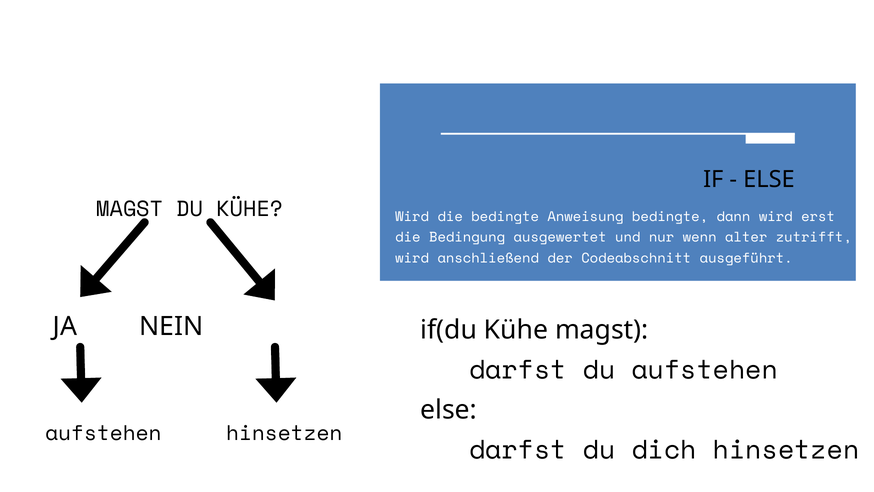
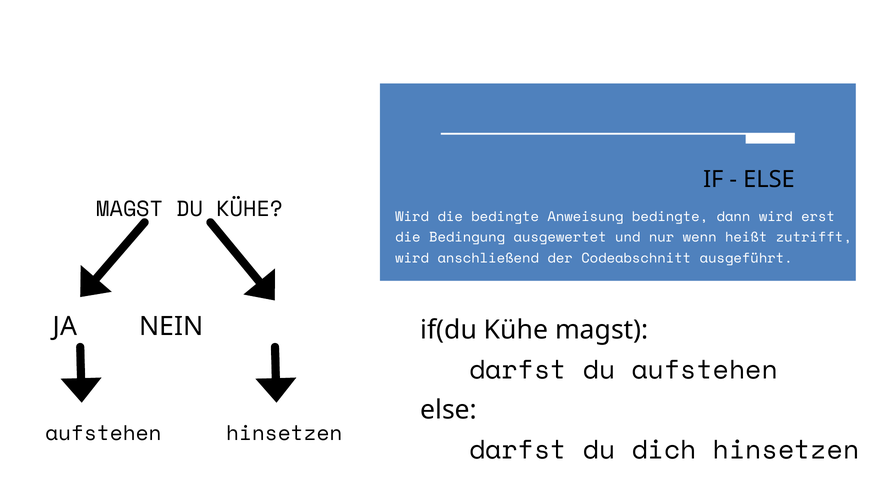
alter: alter -> heißt
